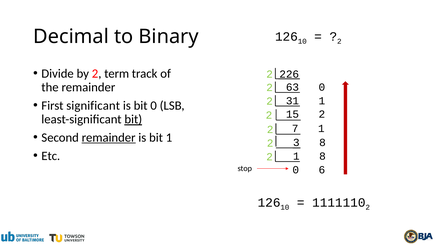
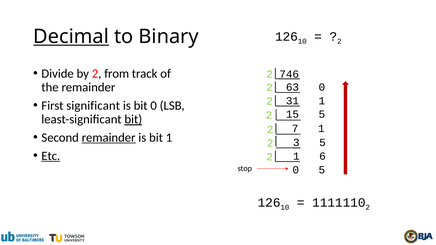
Decimal underline: none -> present
term: term -> from
226: 226 -> 746
15 2: 2 -> 5
3 8: 8 -> 5
Etc underline: none -> present
1 8: 8 -> 6
0 6: 6 -> 5
